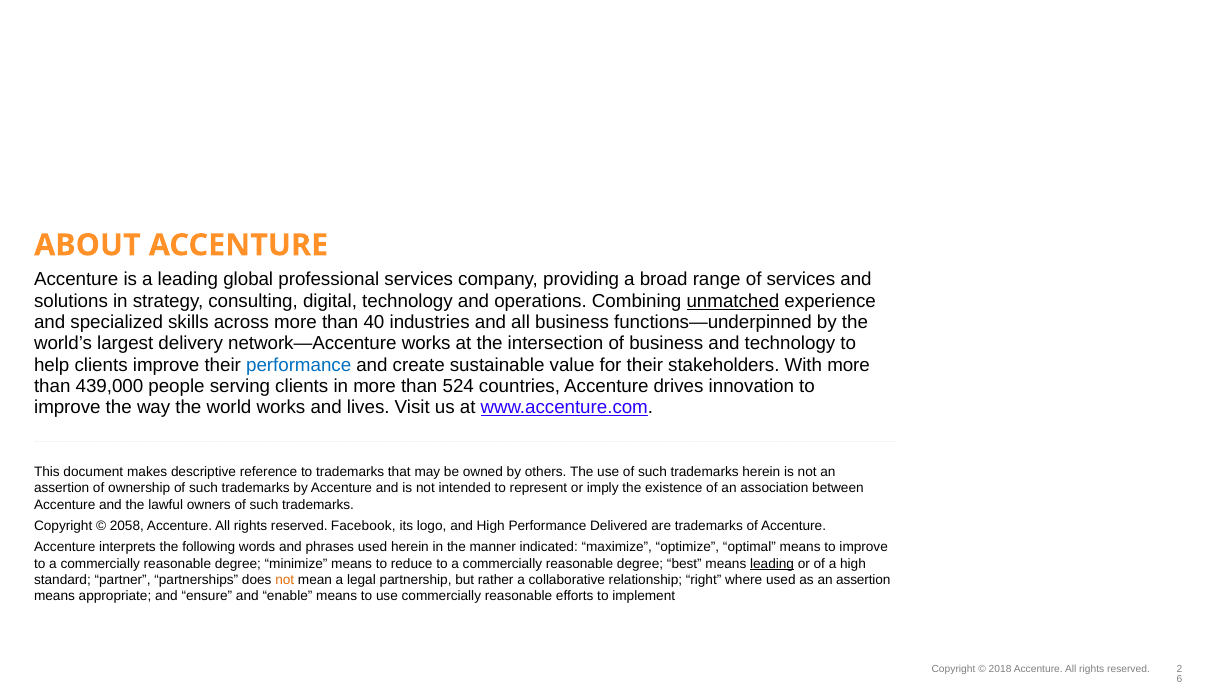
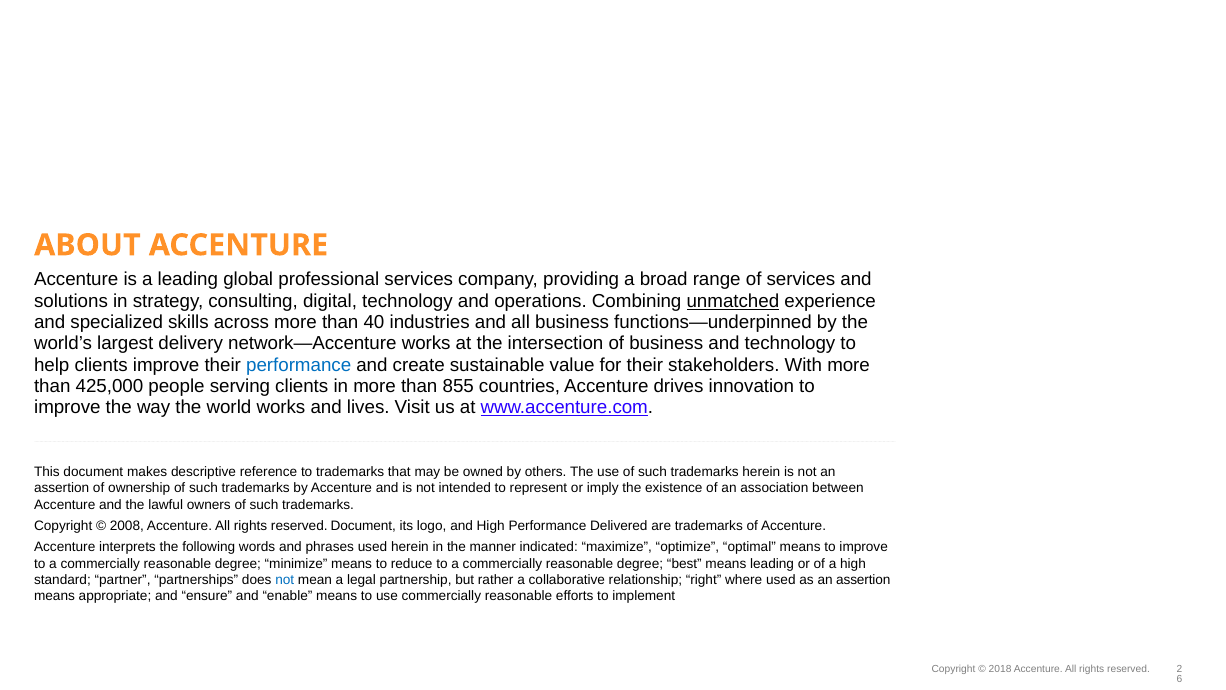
439,000: 439,000 -> 425,000
524: 524 -> 855
2058: 2058 -> 2008
reserved Facebook: Facebook -> Document
leading at (772, 563) underline: present -> none
not at (285, 580) colour: orange -> blue
